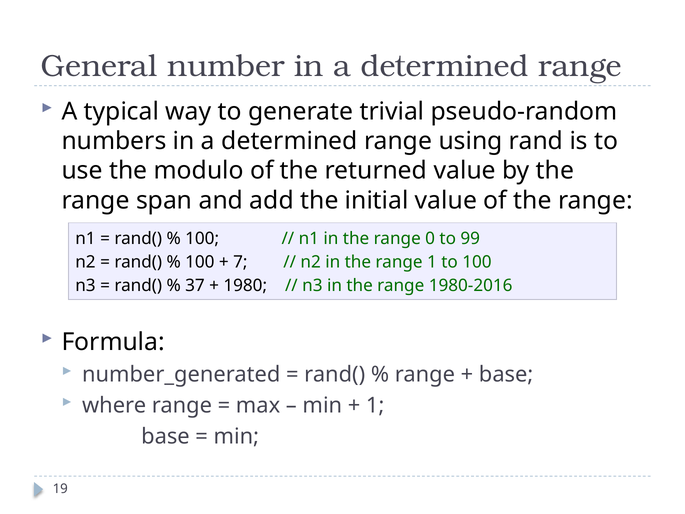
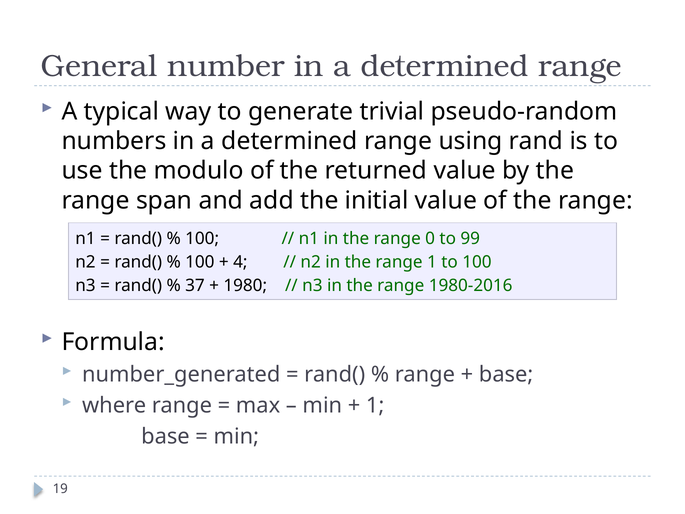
7: 7 -> 4
